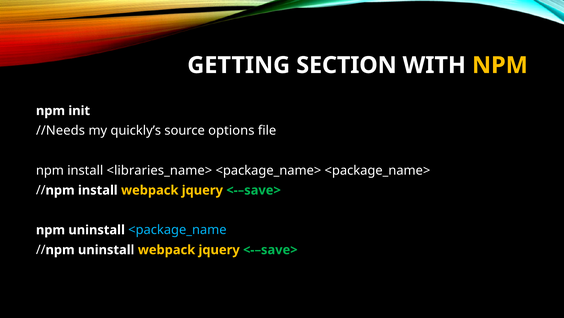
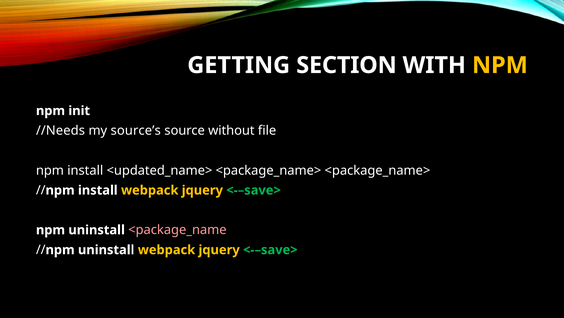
quickly’s: quickly’s -> source’s
options: options -> without
<libraries_name>: <libraries_name> -> <updated_name>
<package_name colour: light blue -> pink
